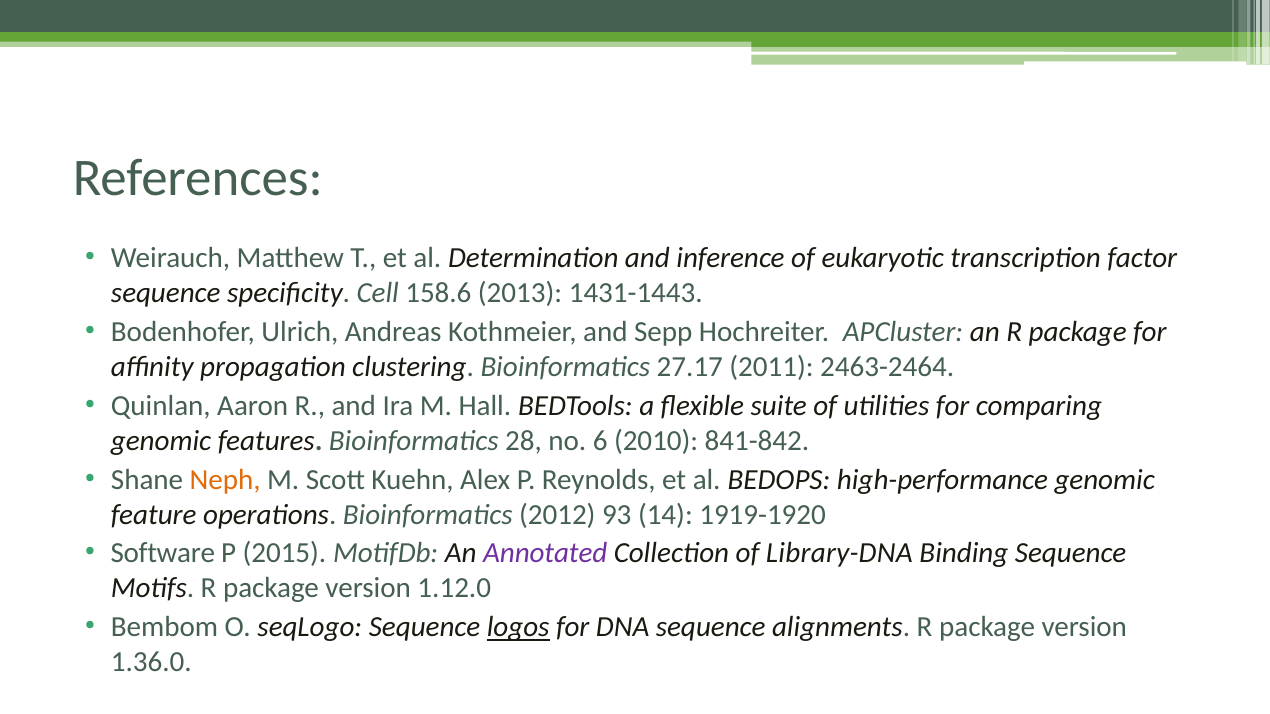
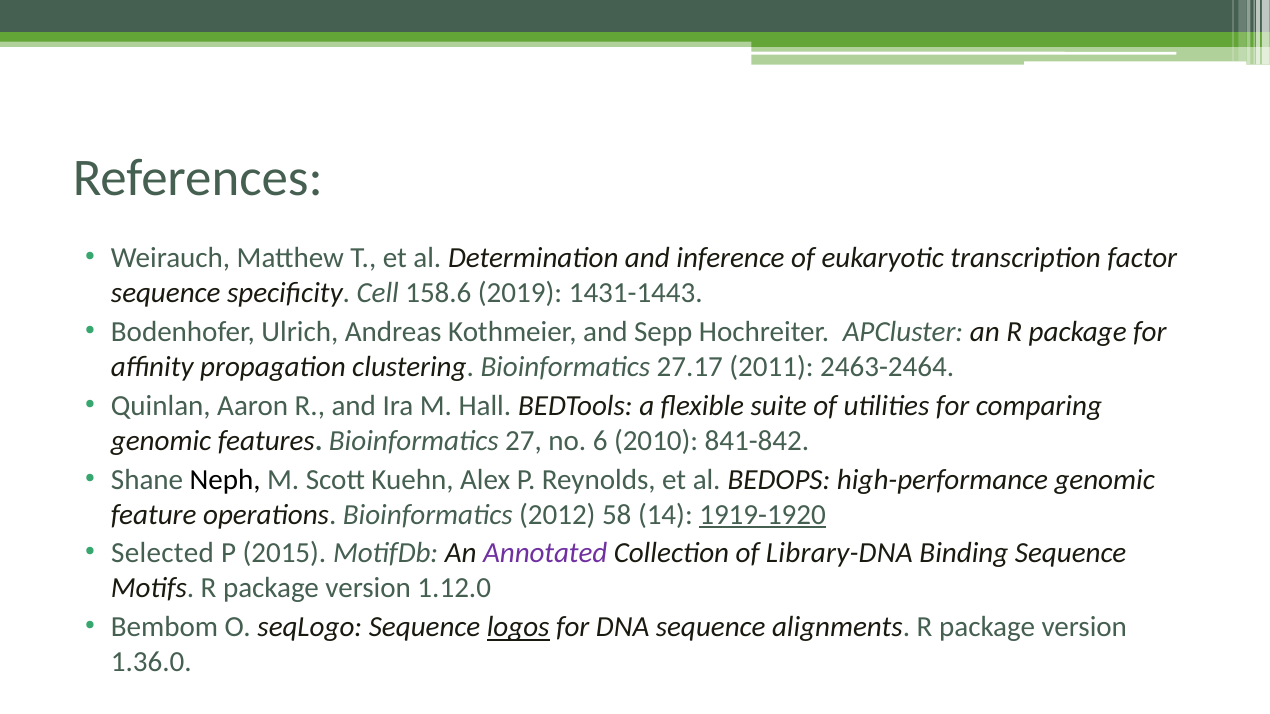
2013: 2013 -> 2019
28: 28 -> 27
Neph colour: orange -> black
93: 93 -> 58
1919-1920 underline: none -> present
Software: Software -> Selected
